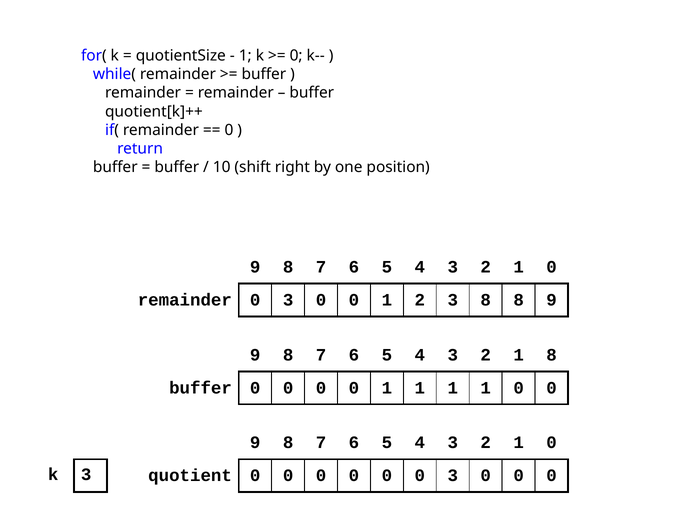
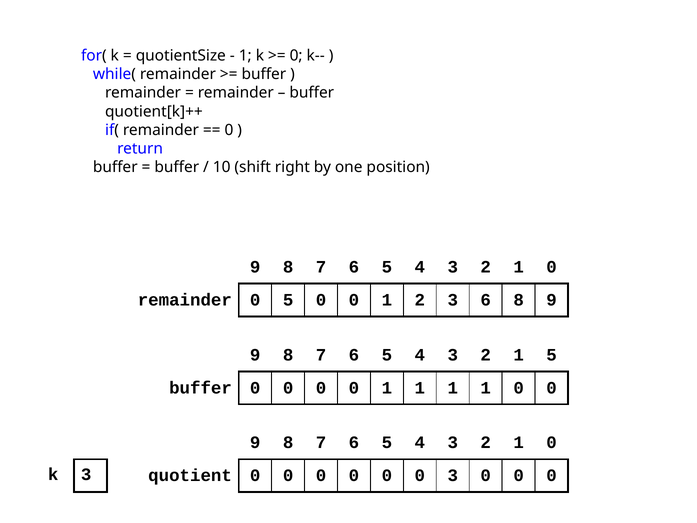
remainder 0 3: 3 -> 5
3 8: 8 -> 6
1 8: 8 -> 5
